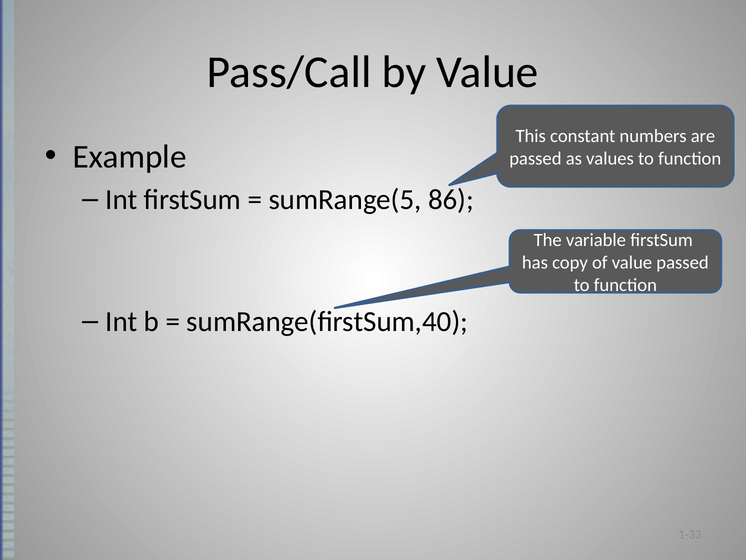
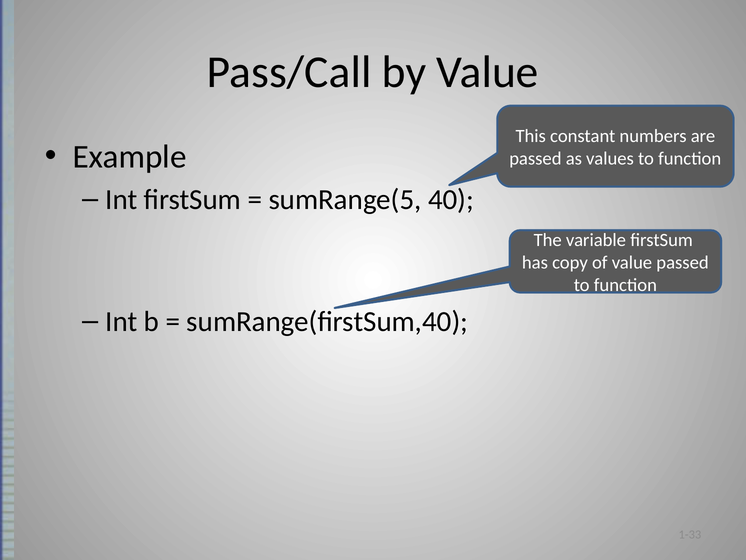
86: 86 -> 40
